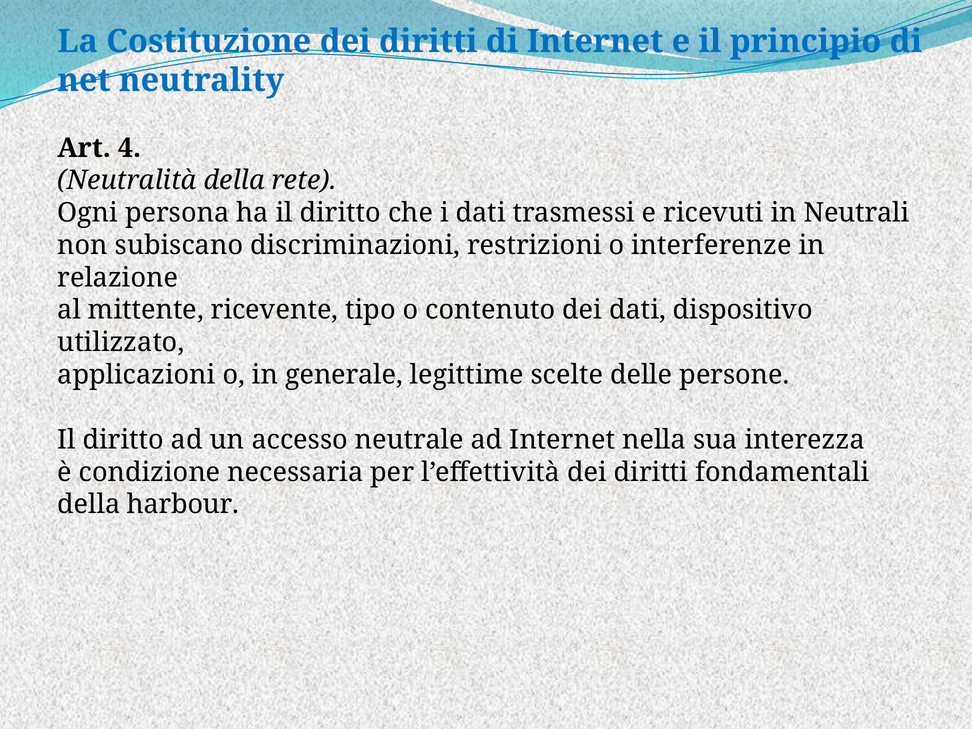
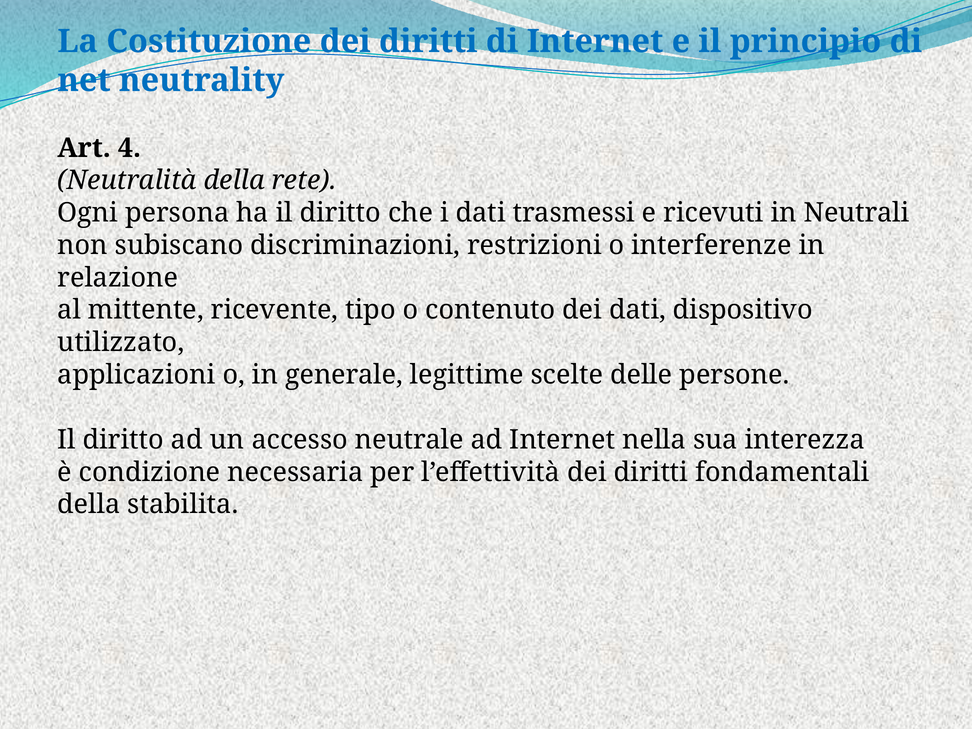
harbour: harbour -> stabilita
